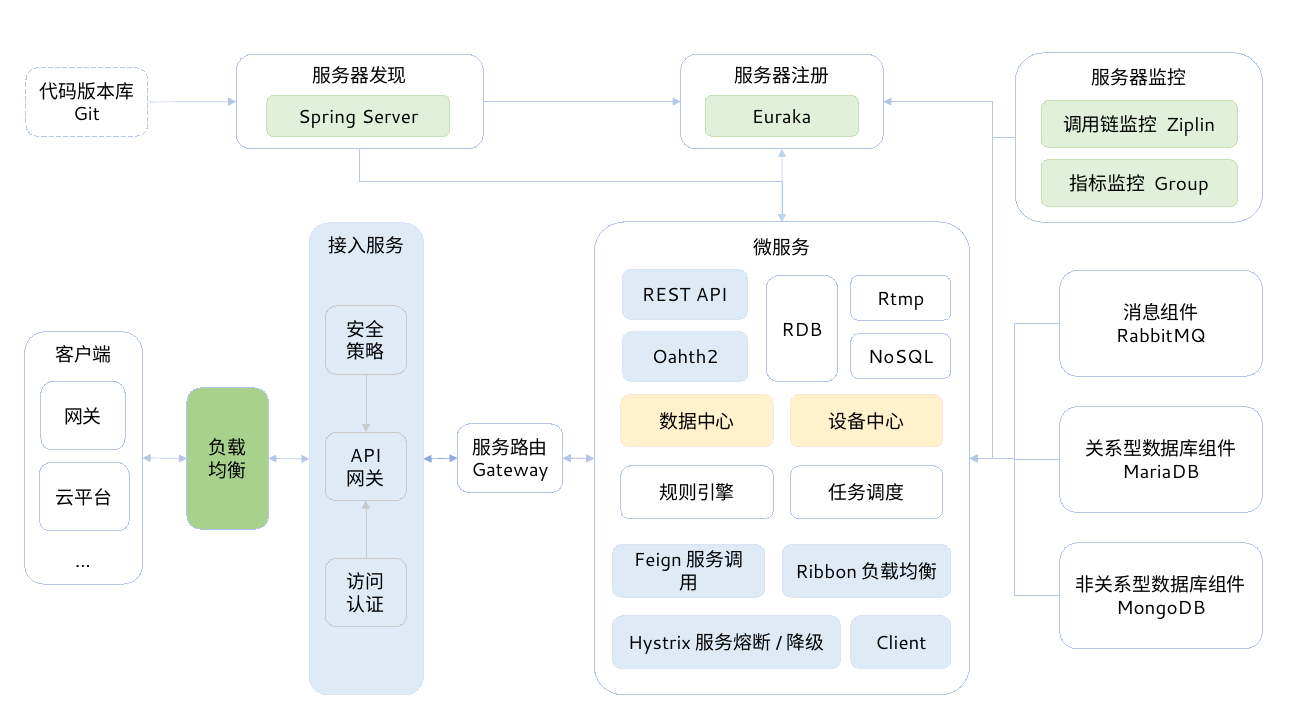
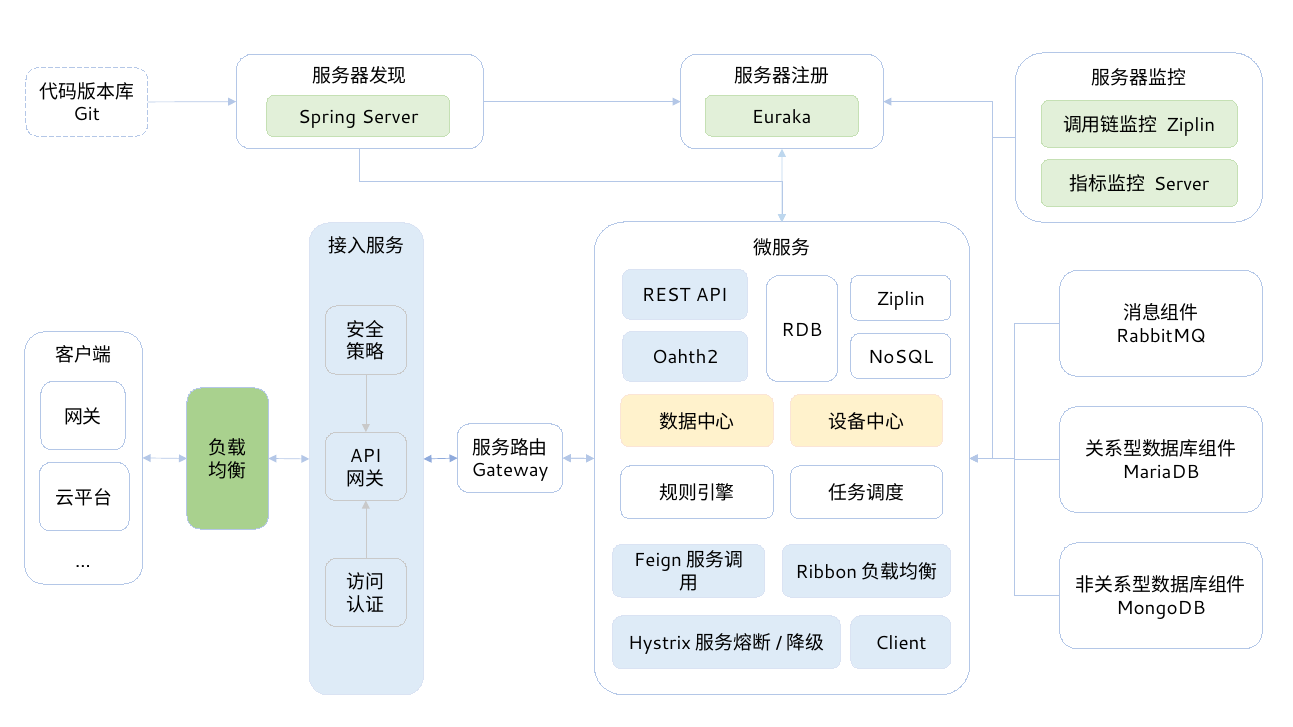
Group at (1181, 184): Group -> Server
Rtmp at (901, 299): Rtmp -> Ziplin
